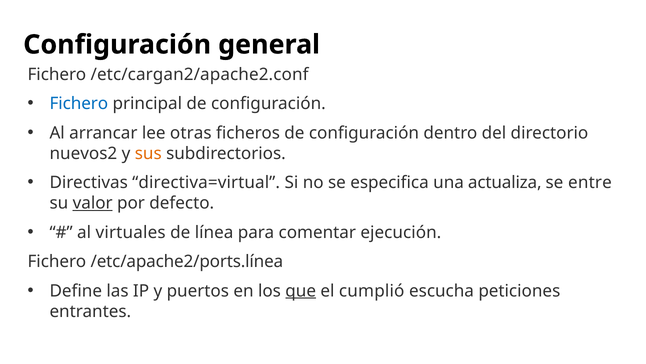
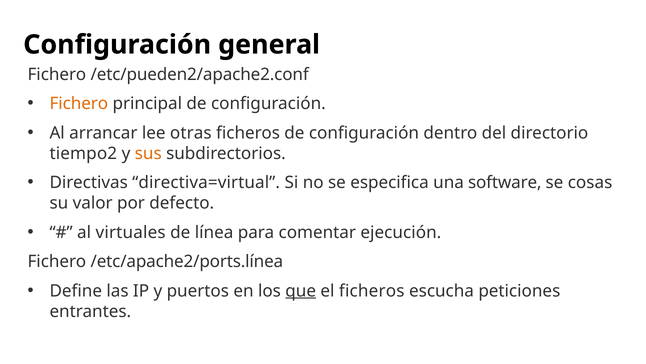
/etc/cargan2/apache2.conf: /etc/cargan2/apache2.conf -> /etc/pueden2/apache2.conf
Fichero at (79, 104) colour: blue -> orange
nuevos2: nuevos2 -> tiempo2
actualiza: actualiza -> software
entre: entre -> cosas
valor underline: present -> none
el cumplió: cumplió -> ficheros
